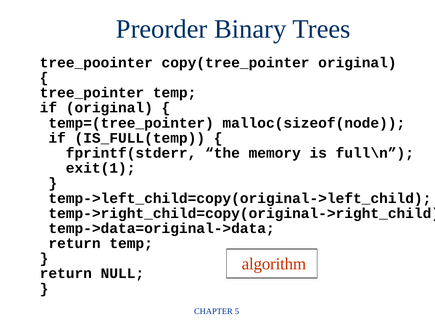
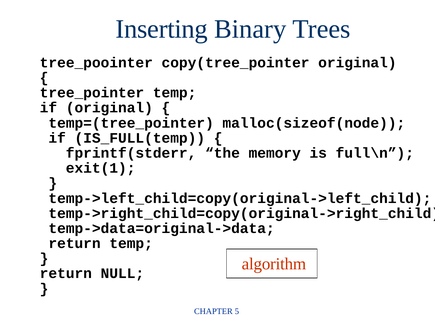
Preorder: Preorder -> Inserting
